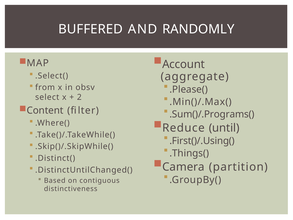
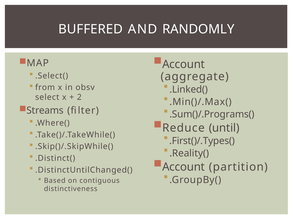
.Please(: .Please( -> .Linked(
Content: Content -> Streams
.First()/.Using(: .First()/.Using( -> .First()/.Types(
.Things(: .Things( -> .Reality(
Camera at (183, 167): Camera -> Account
